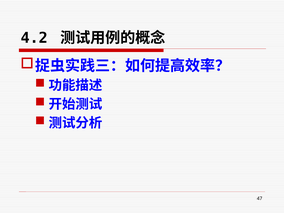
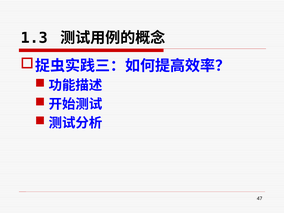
4.2: 4.2 -> 1.3
